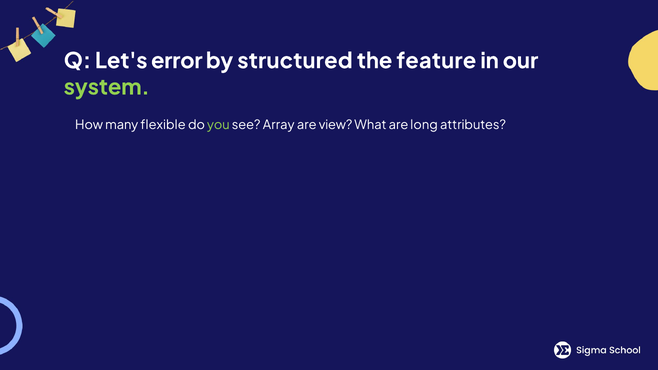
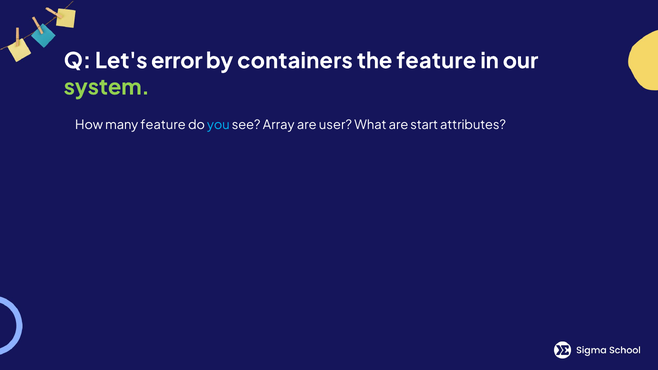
structured: structured -> containers
many flexible: flexible -> feature
you colour: light green -> light blue
view: view -> user
long: long -> start
